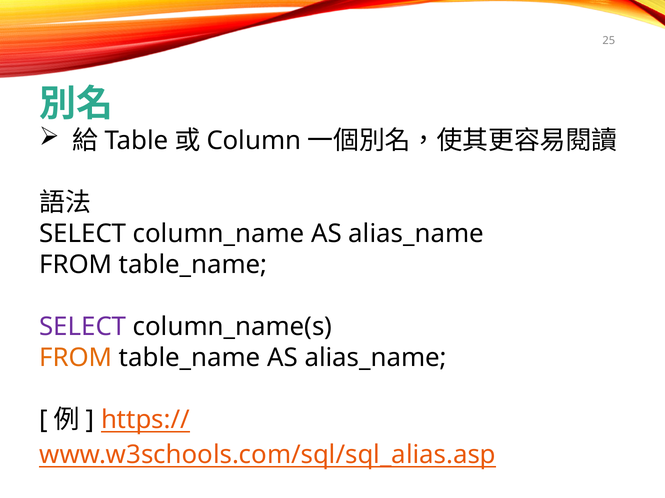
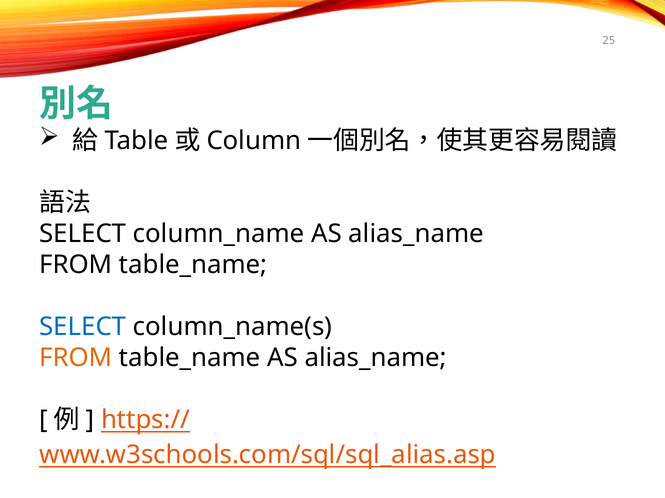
SELECT at (83, 327) colour: purple -> blue
